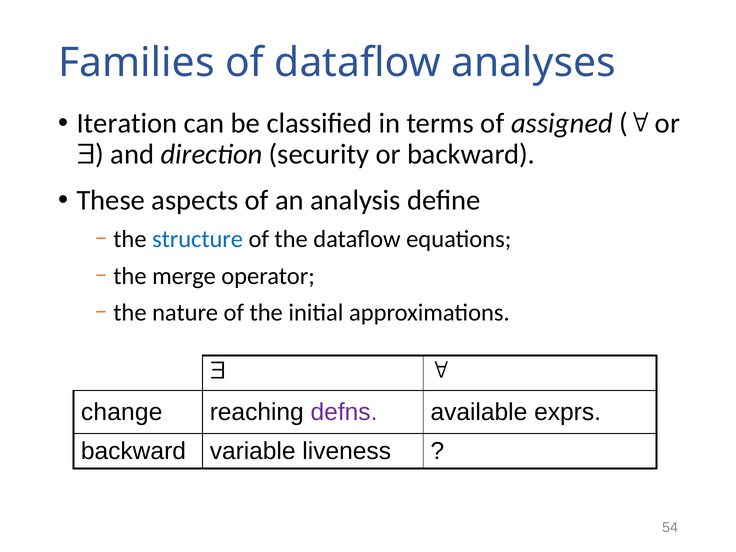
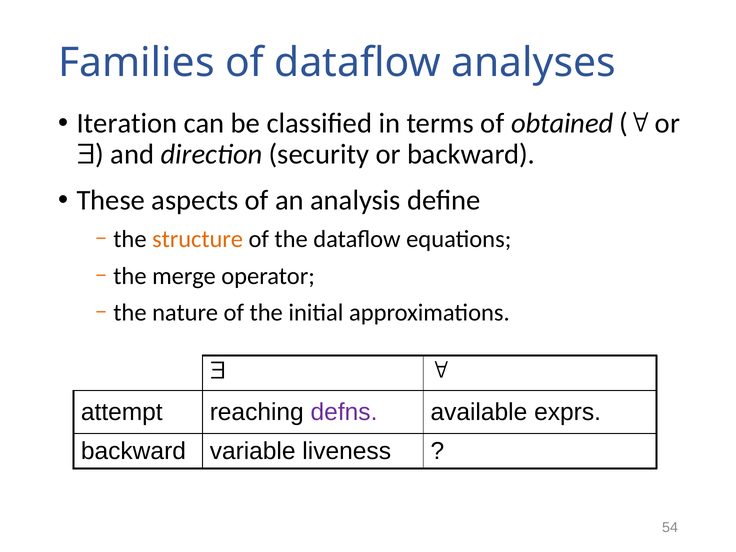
assigned: assigned -> obtained
structure colour: blue -> orange
change: change -> attempt
